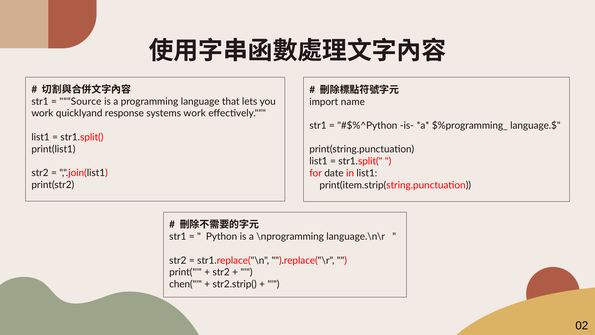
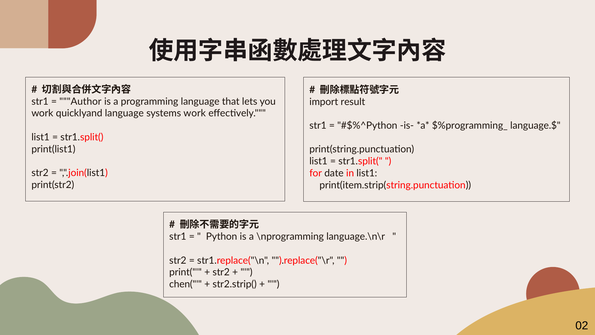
Source: Source -> Author
name: name -> result
quicklyand response: response -> language
